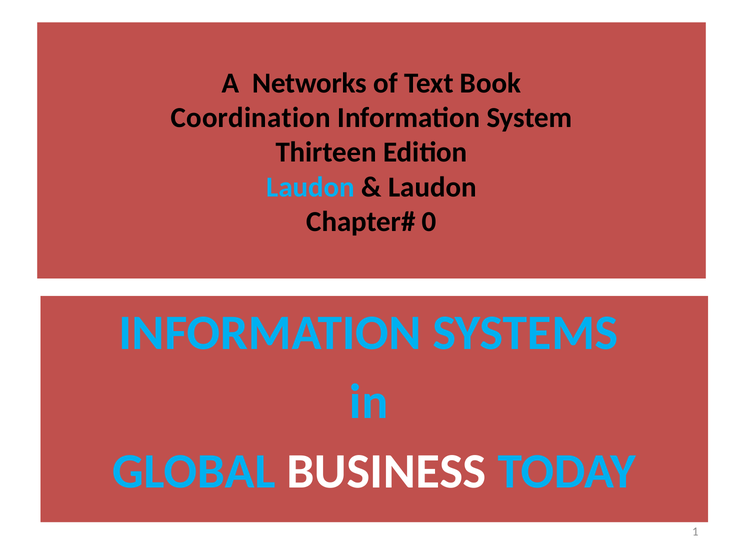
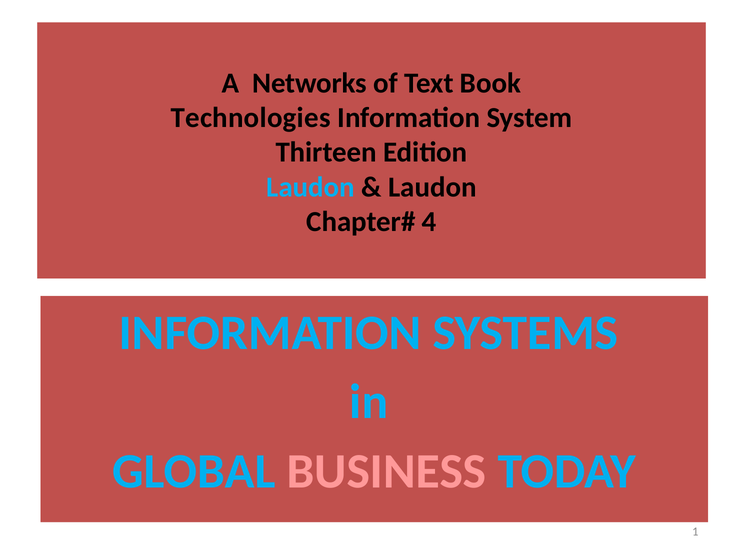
Coordination: Coordination -> Technologies
0: 0 -> 4
BUSINESS colour: white -> pink
